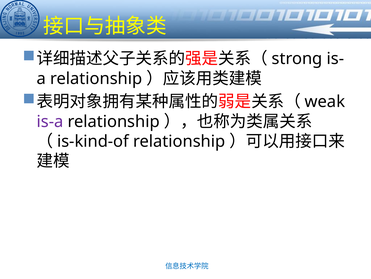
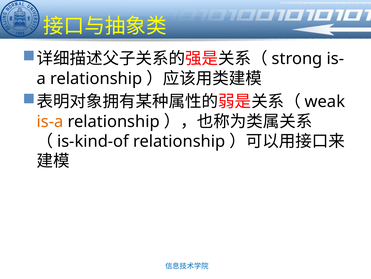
is-a colour: purple -> orange
